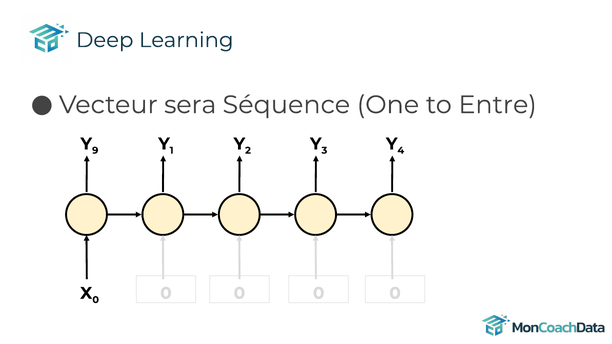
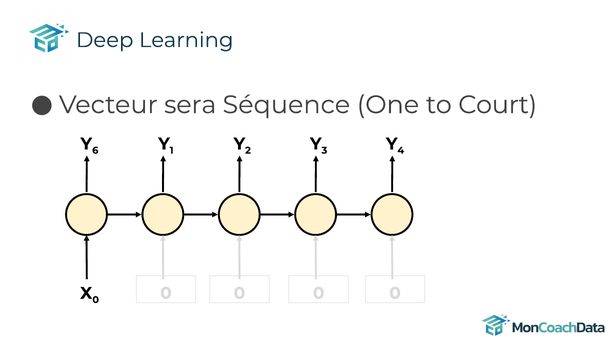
Entre: Entre -> Court
9: 9 -> 6
